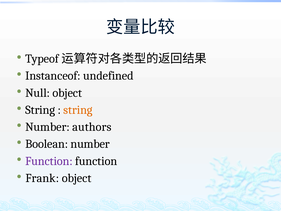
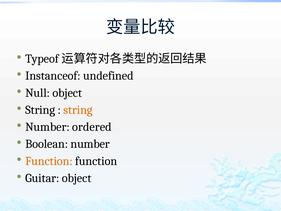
authors: authors -> ordered
Function at (49, 161) colour: purple -> orange
Frank: Frank -> Guitar
